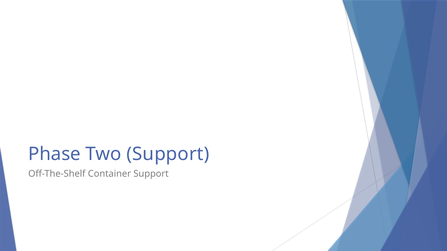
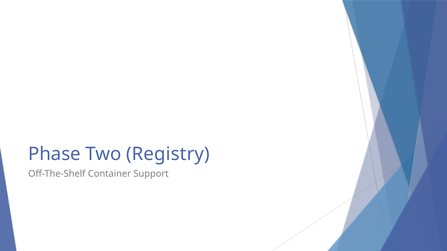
Two Support: Support -> Registry
